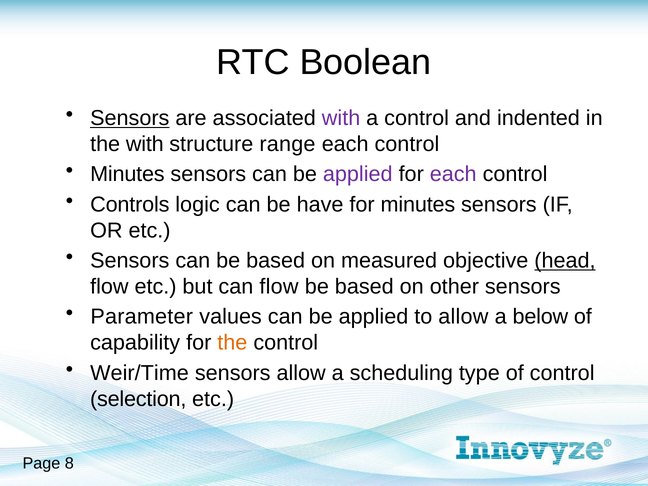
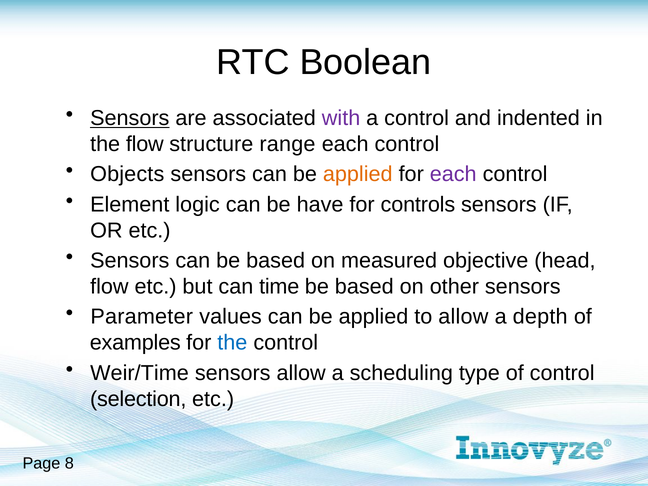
the with: with -> flow
Minutes at (127, 174): Minutes -> Objects
applied at (358, 174) colour: purple -> orange
Controls: Controls -> Element
for minutes: minutes -> controls
head underline: present -> none
can flow: flow -> time
below: below -> depth
capability: capability -> examples
the at (232, 343) colour: orange -> blue
